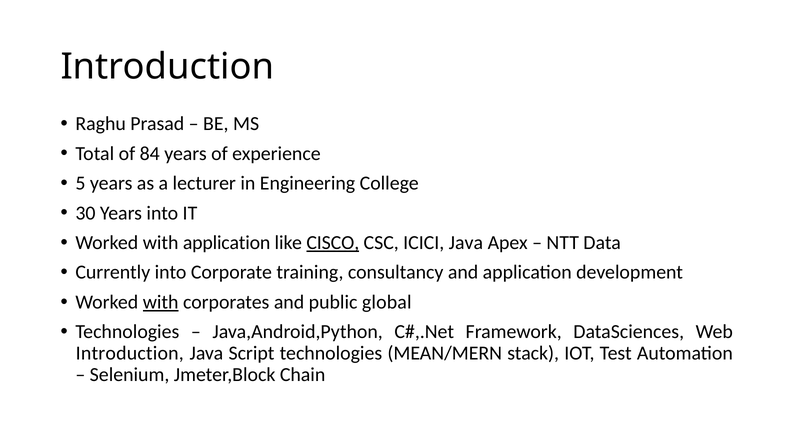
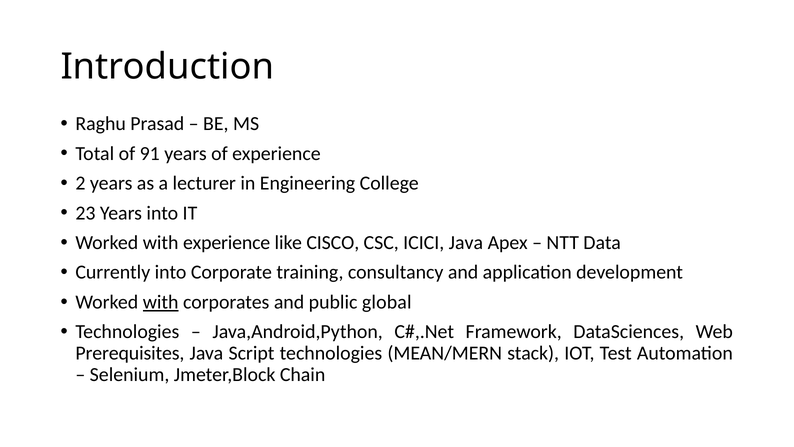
84: 84 -> 91
5: 5 -> 2
30: 30 -> 23
with application: application -> experience
CISCO underline: present -> none
Introduction at (130, 353): Introduction -> Prerequisites
